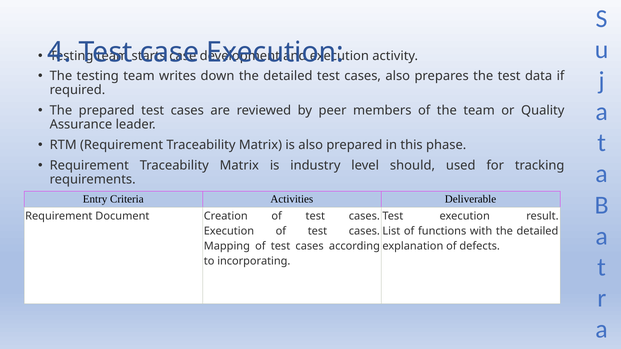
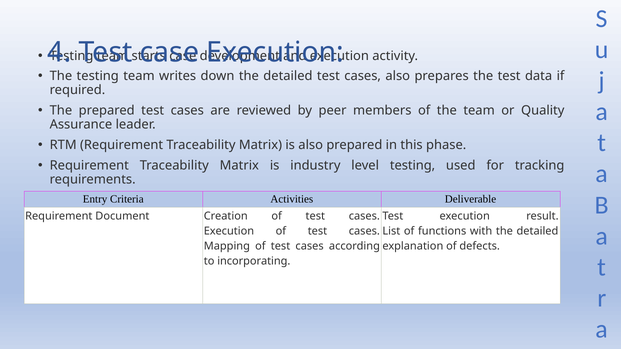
level should: should -> testing
